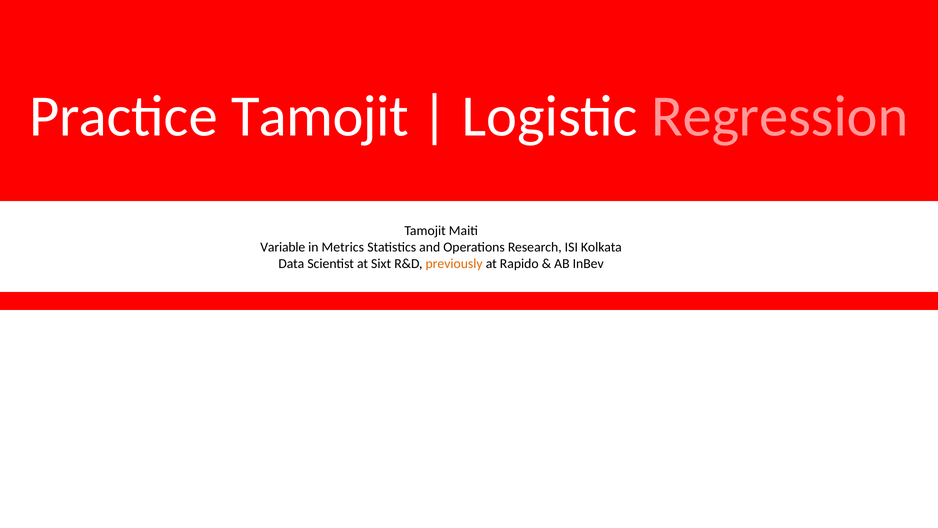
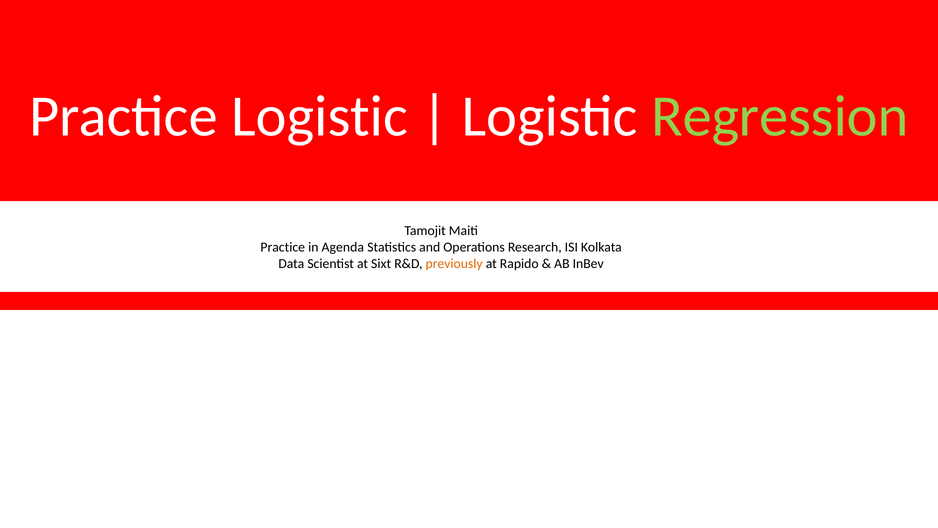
Practice Tamojit: Tamojit -> Logistic
Regression colour: pink -> light green
Variable at (283, 247): Variable -> Practice
Metrics: Metrics -> Agenda
